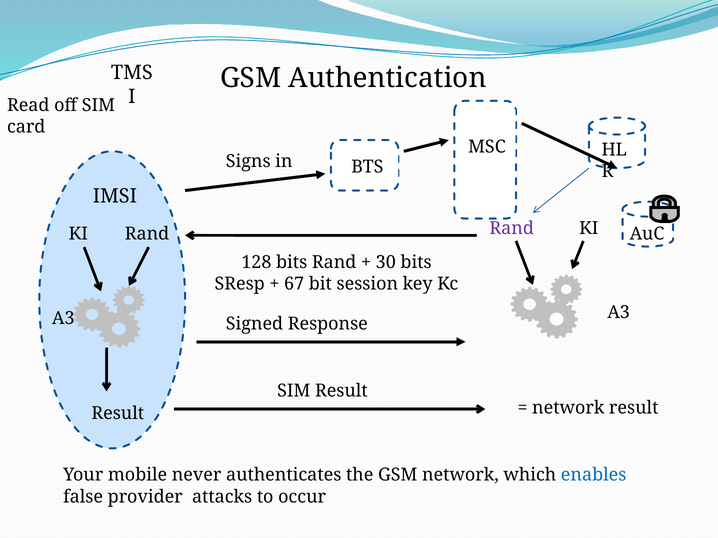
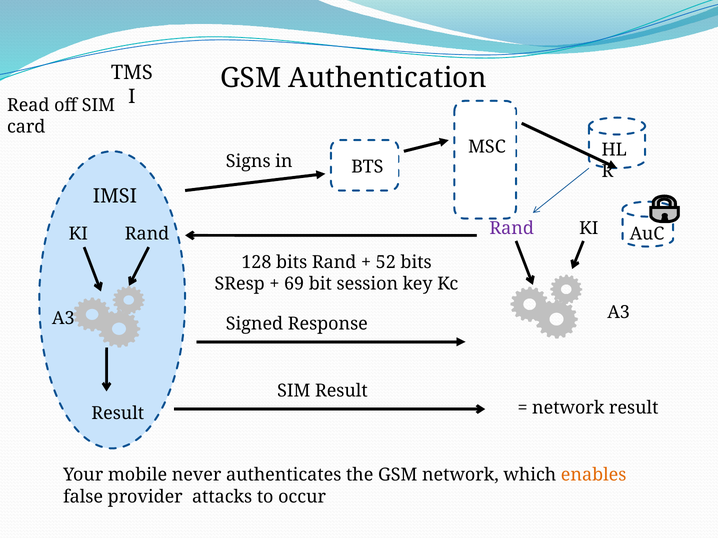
30: 30 -> 52
67: 67 -> 69
enables colour: blue -> orange
